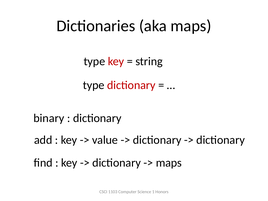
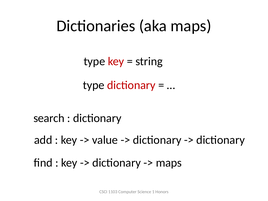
binary: binary -> search
